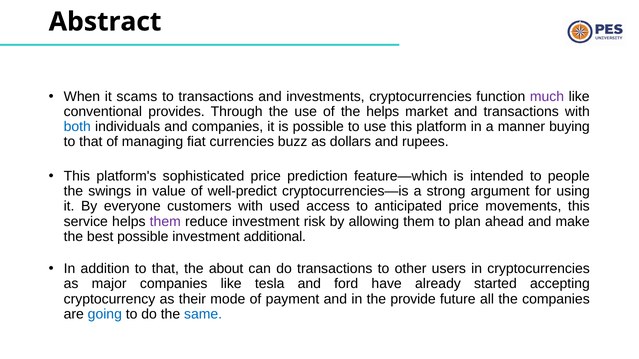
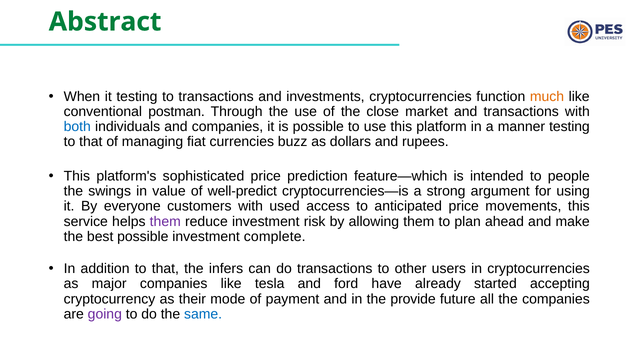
Abstract colour: black -> green
it scams: scams -> testing
much colour: purple -> orange
provides: provides -> postman
the helps: helps -> close
manner buying: buying -> testing
additional: additional -> complete
about: about -> infers
going colour: blue -> purple
